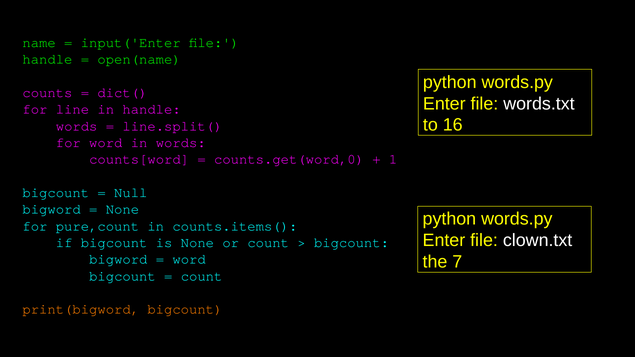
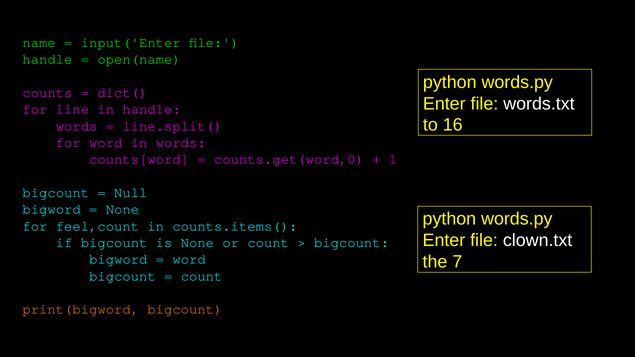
pure,count: pure,count -> feel,count
